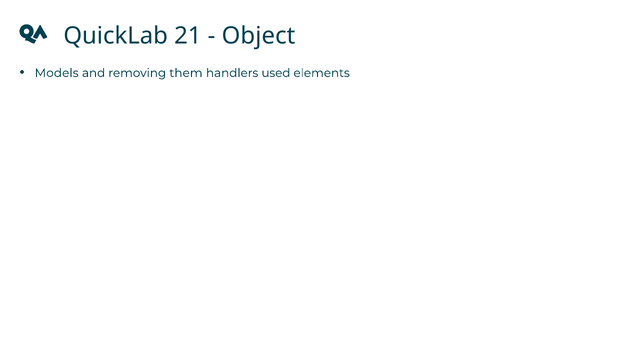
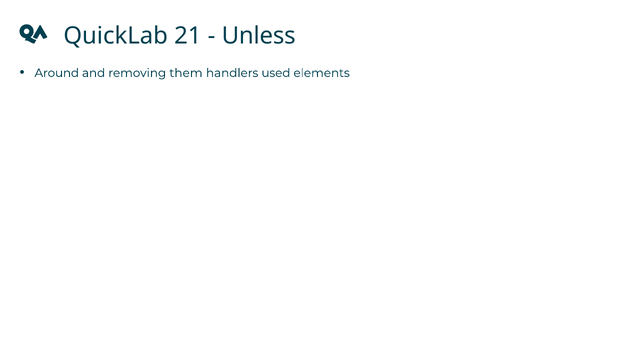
Object: Object -> Unless
Models: Models -> Around
